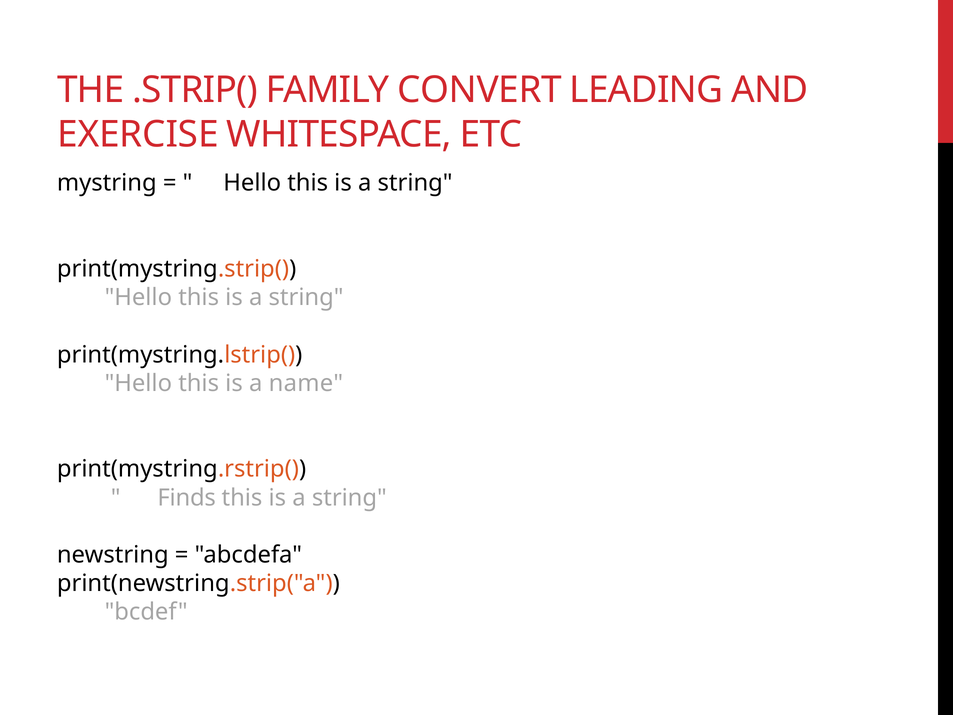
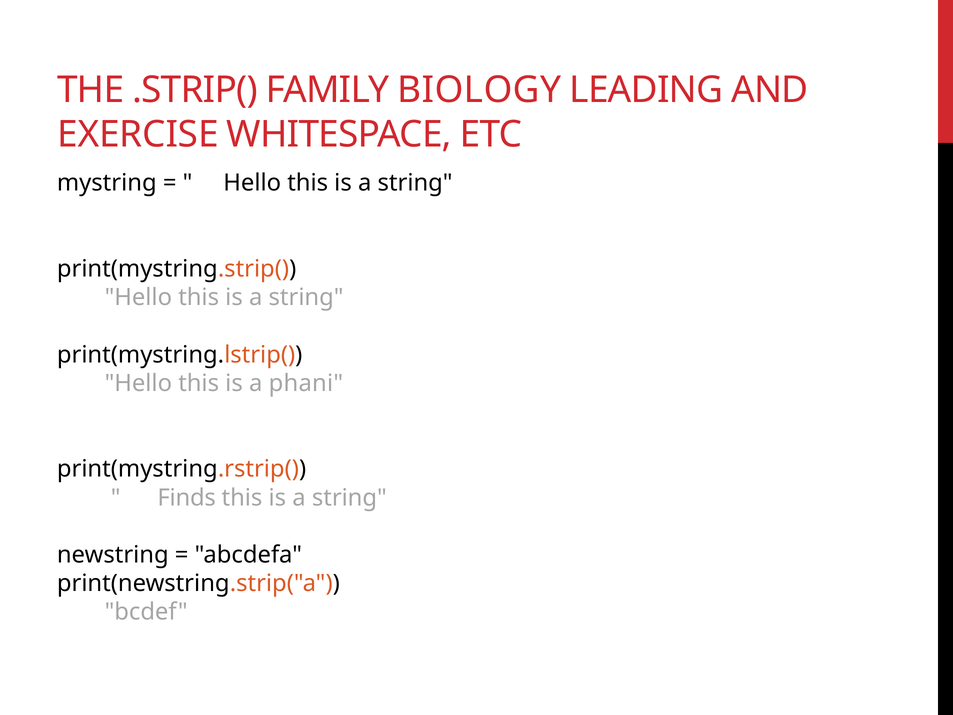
CONVERT: CONVERT -> BIOLOGY
name: name -> phani
